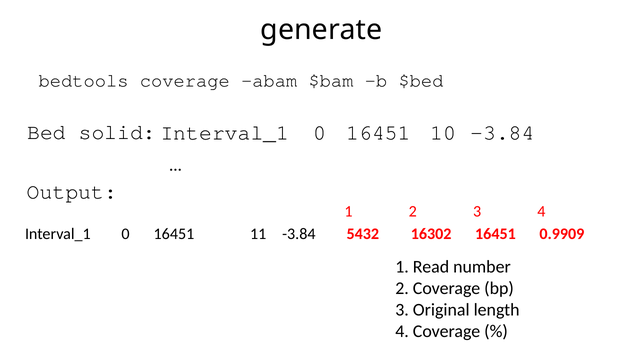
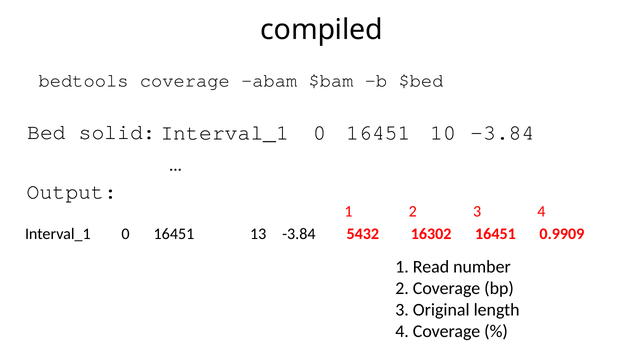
generate: generate -> compiled
11: 11 -> 13
